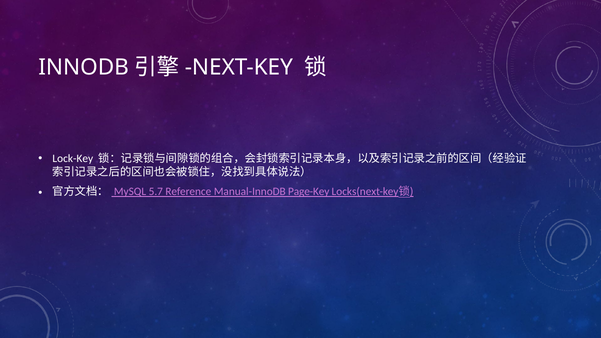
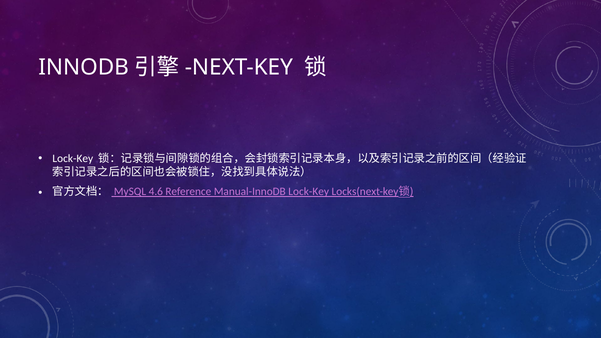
5.7: 5.7 -> 4.6
Manual-InnoDB Page-Key: Page-Key -> Lock-Key
